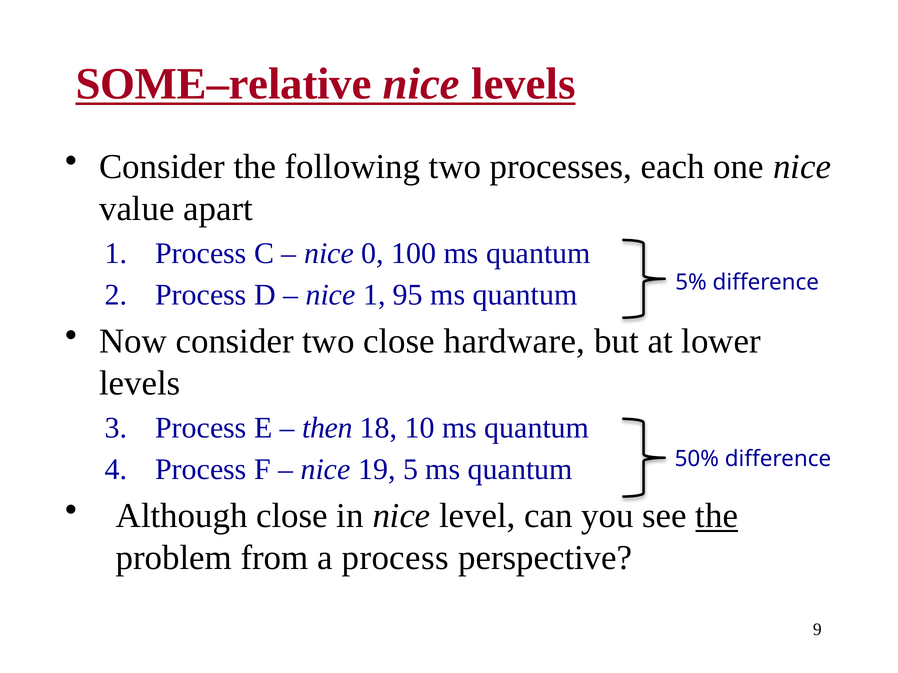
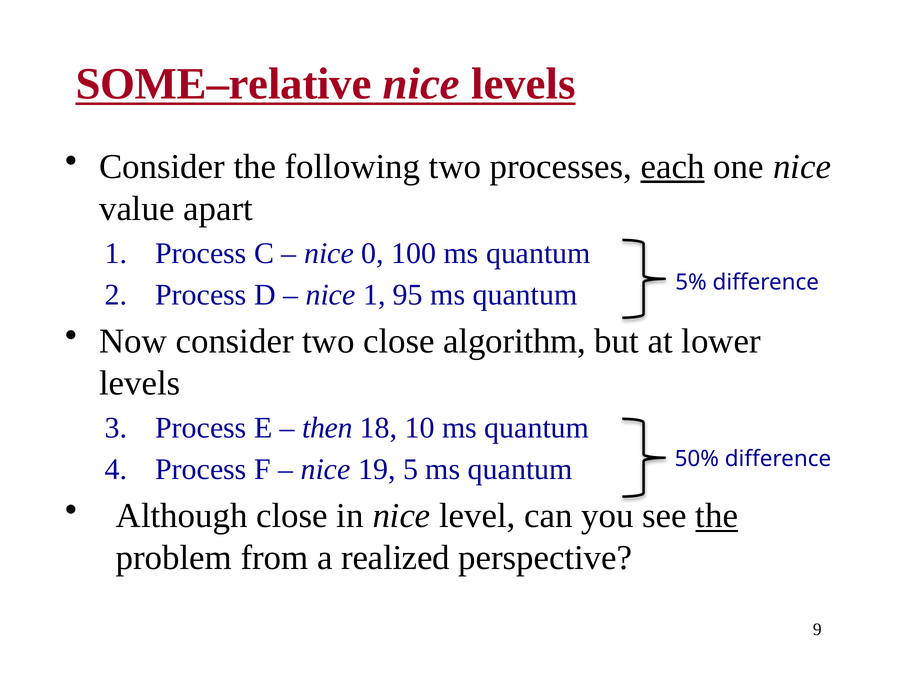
each underline: none -> present
hardware: hardware -> algorithm
a process: process -> realized
